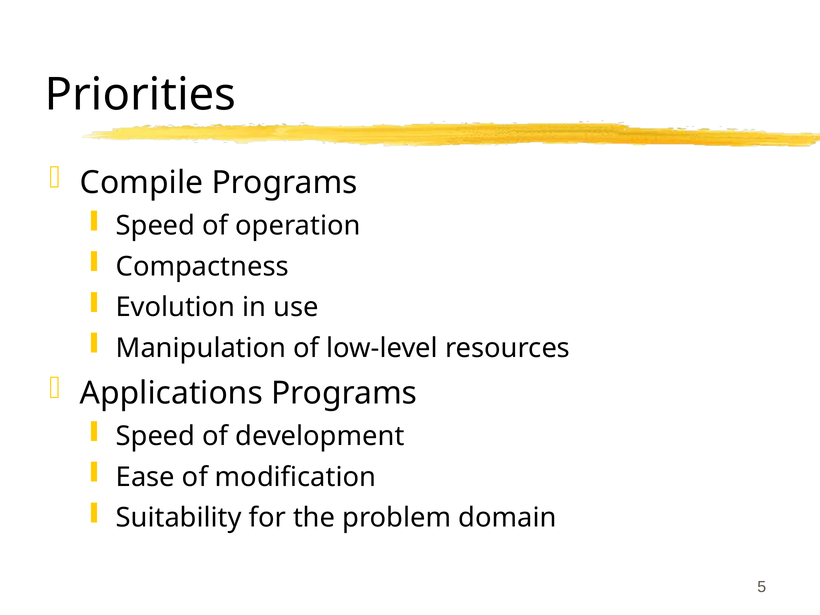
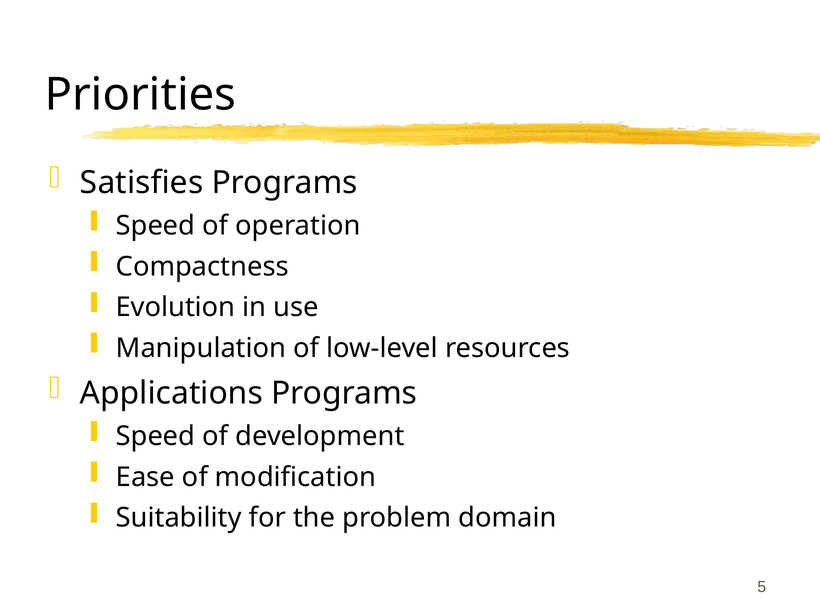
Compile: Compile -> Satisfies
